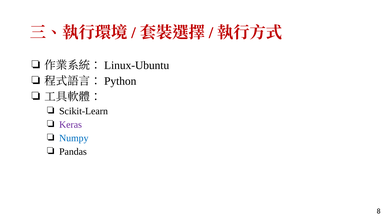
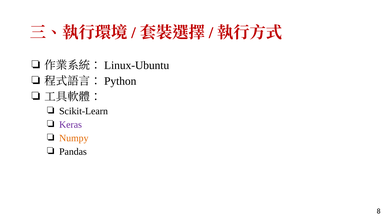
Numpy colour: blue -> orange
